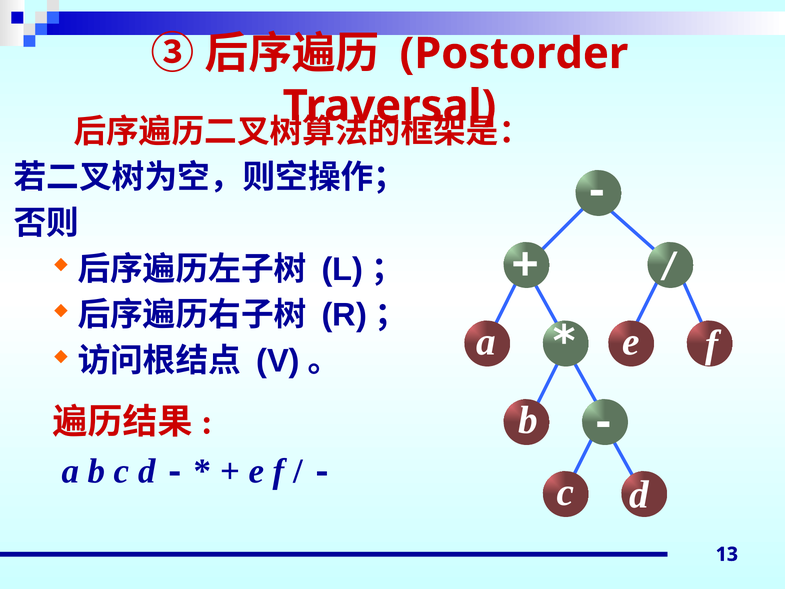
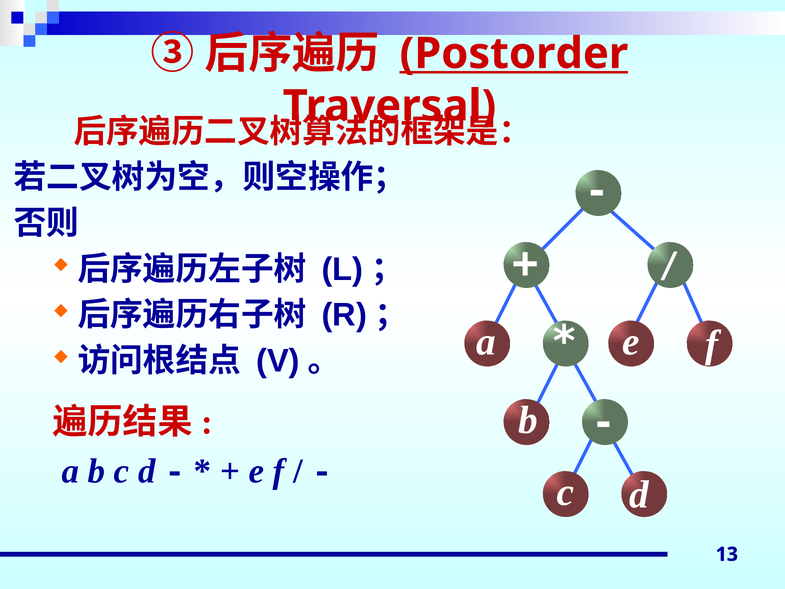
Postorder underline: none -> present
